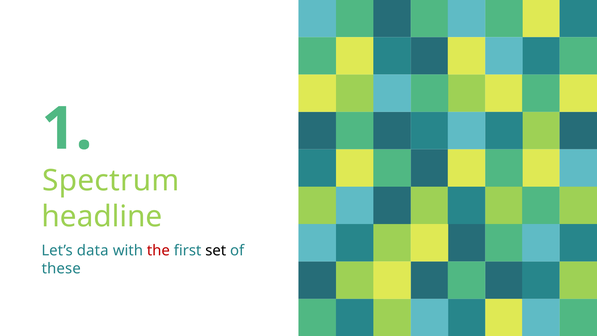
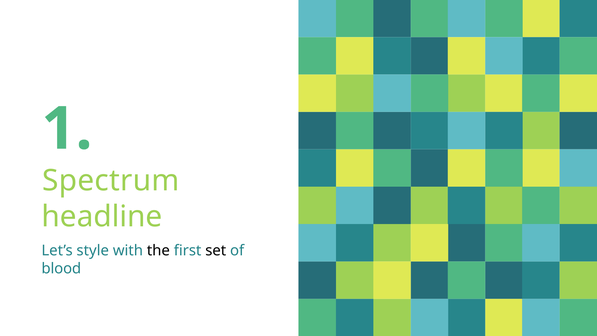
data: data -> style
the colour: red -> black
these: these -> blood
